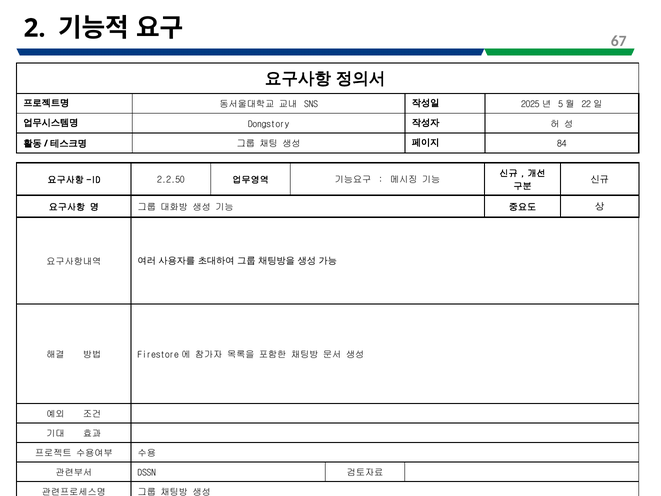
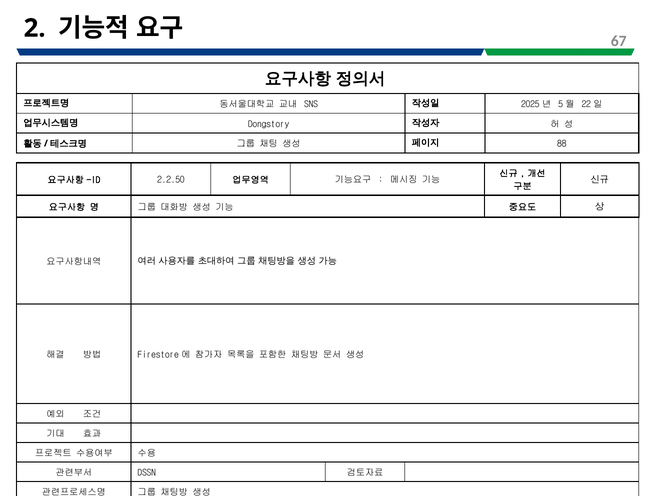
84: 84 -> 88
